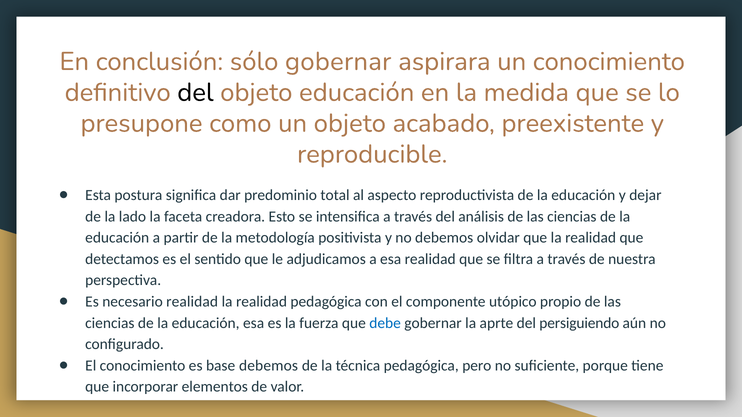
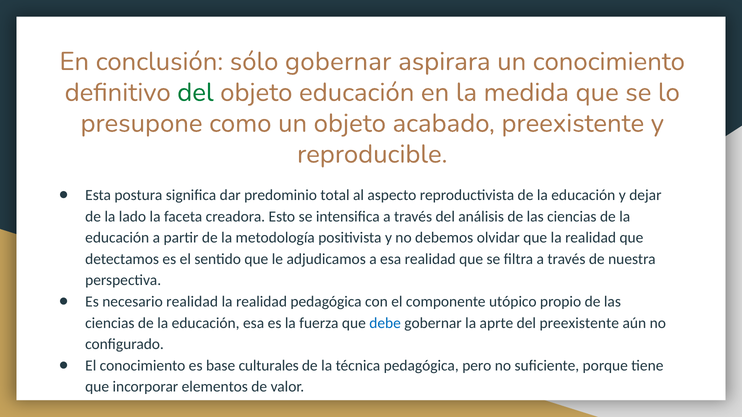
del at (195, 92) colour: black -> green
del persiguiendo: persiguiendo -> preexistente
base debemos: debemos -> culturales
